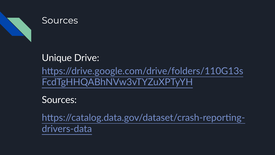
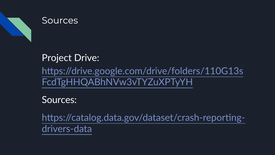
Unique: Unique -> Project
